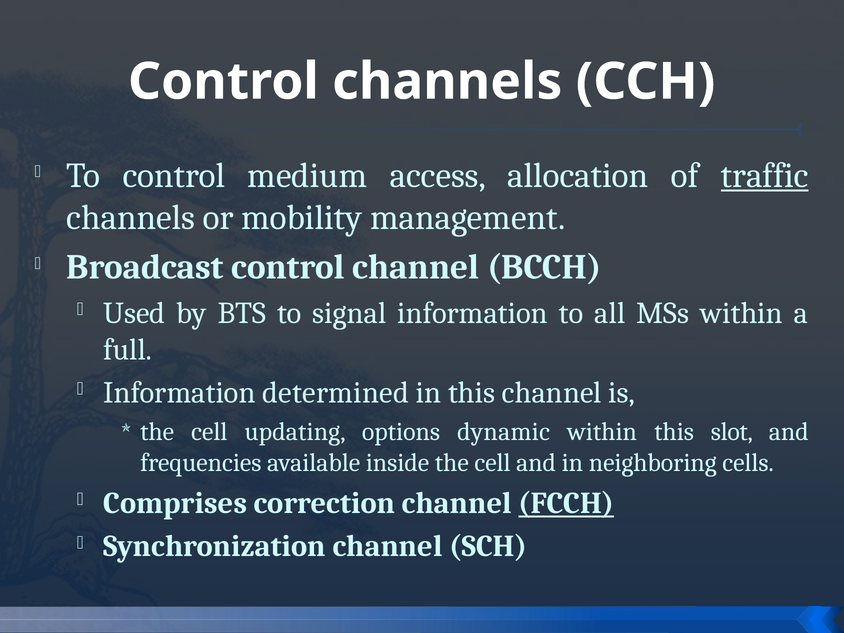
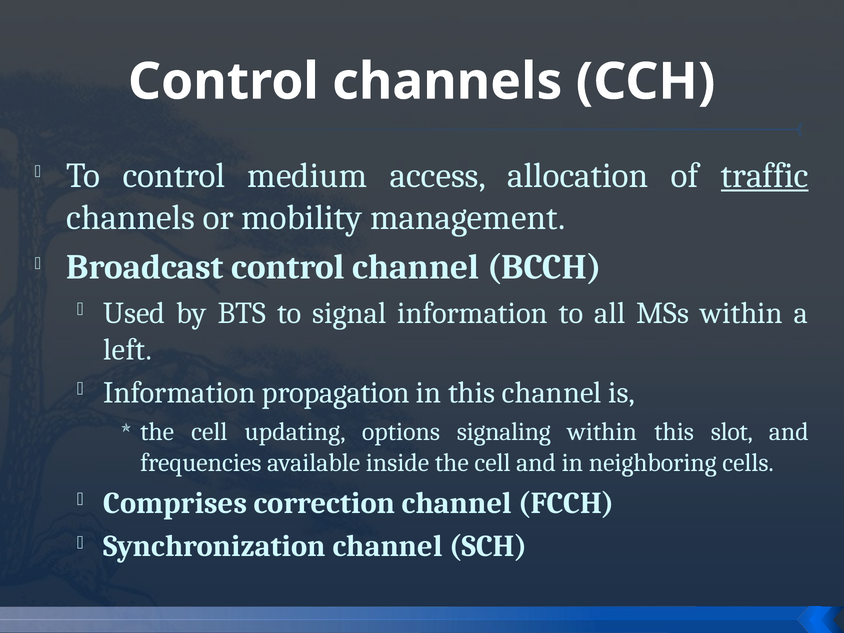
full: full -> left
determined: determined -> propagation
dynamic: dynamic -> signaling
FCCH underline: present -> none
